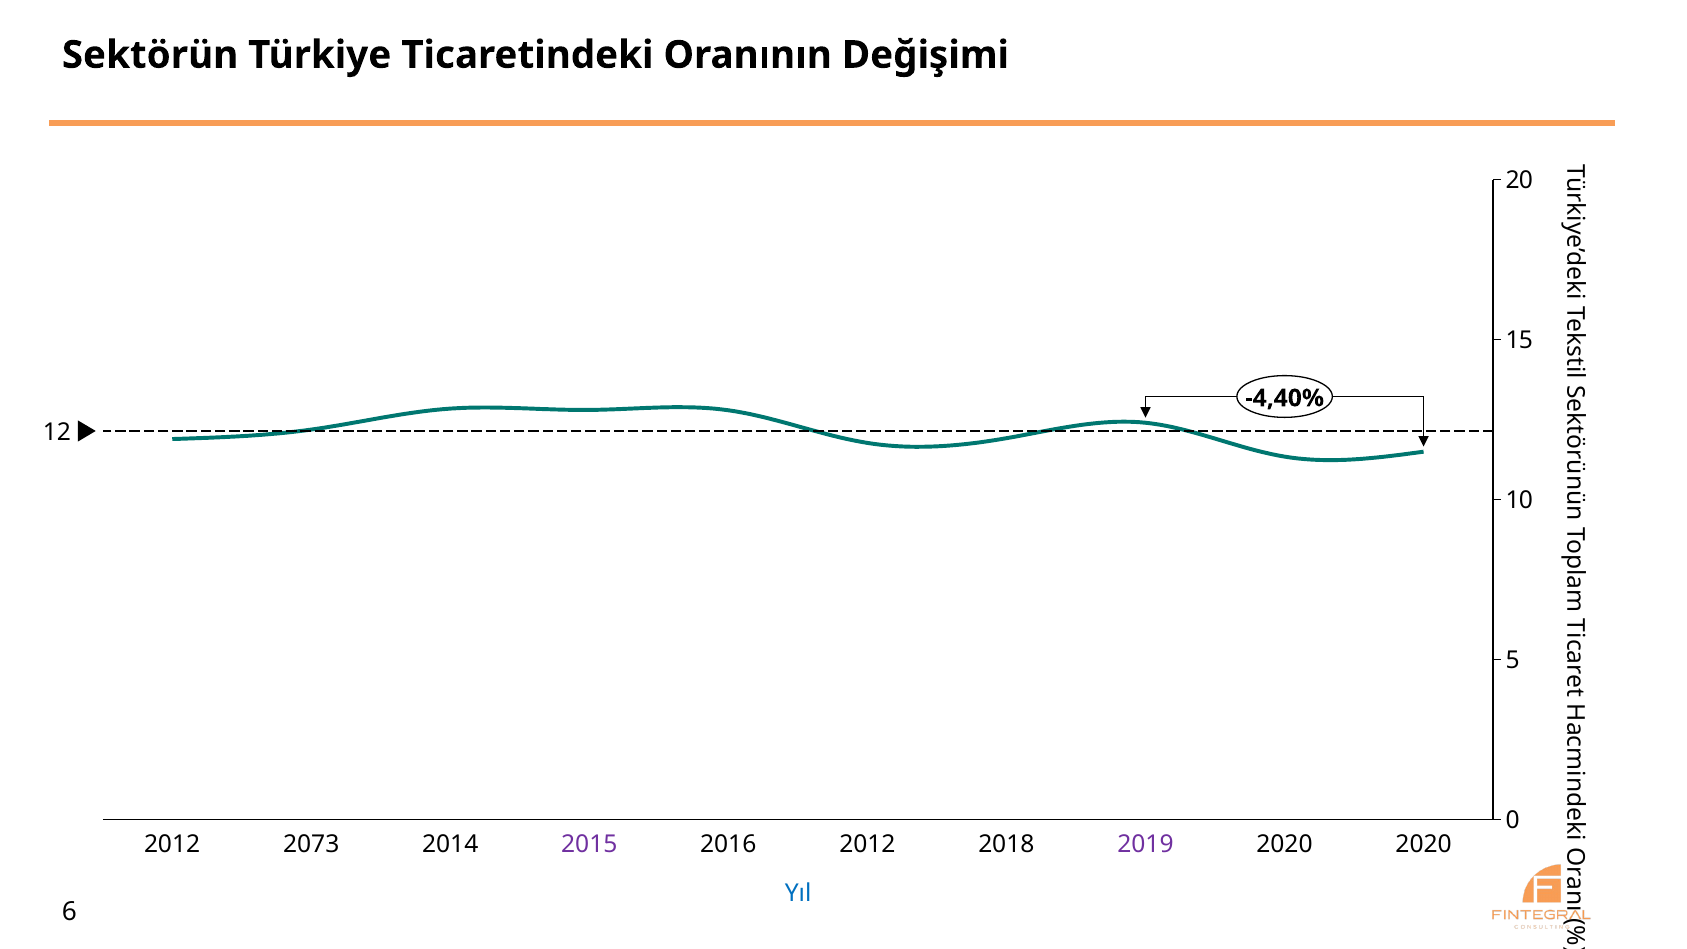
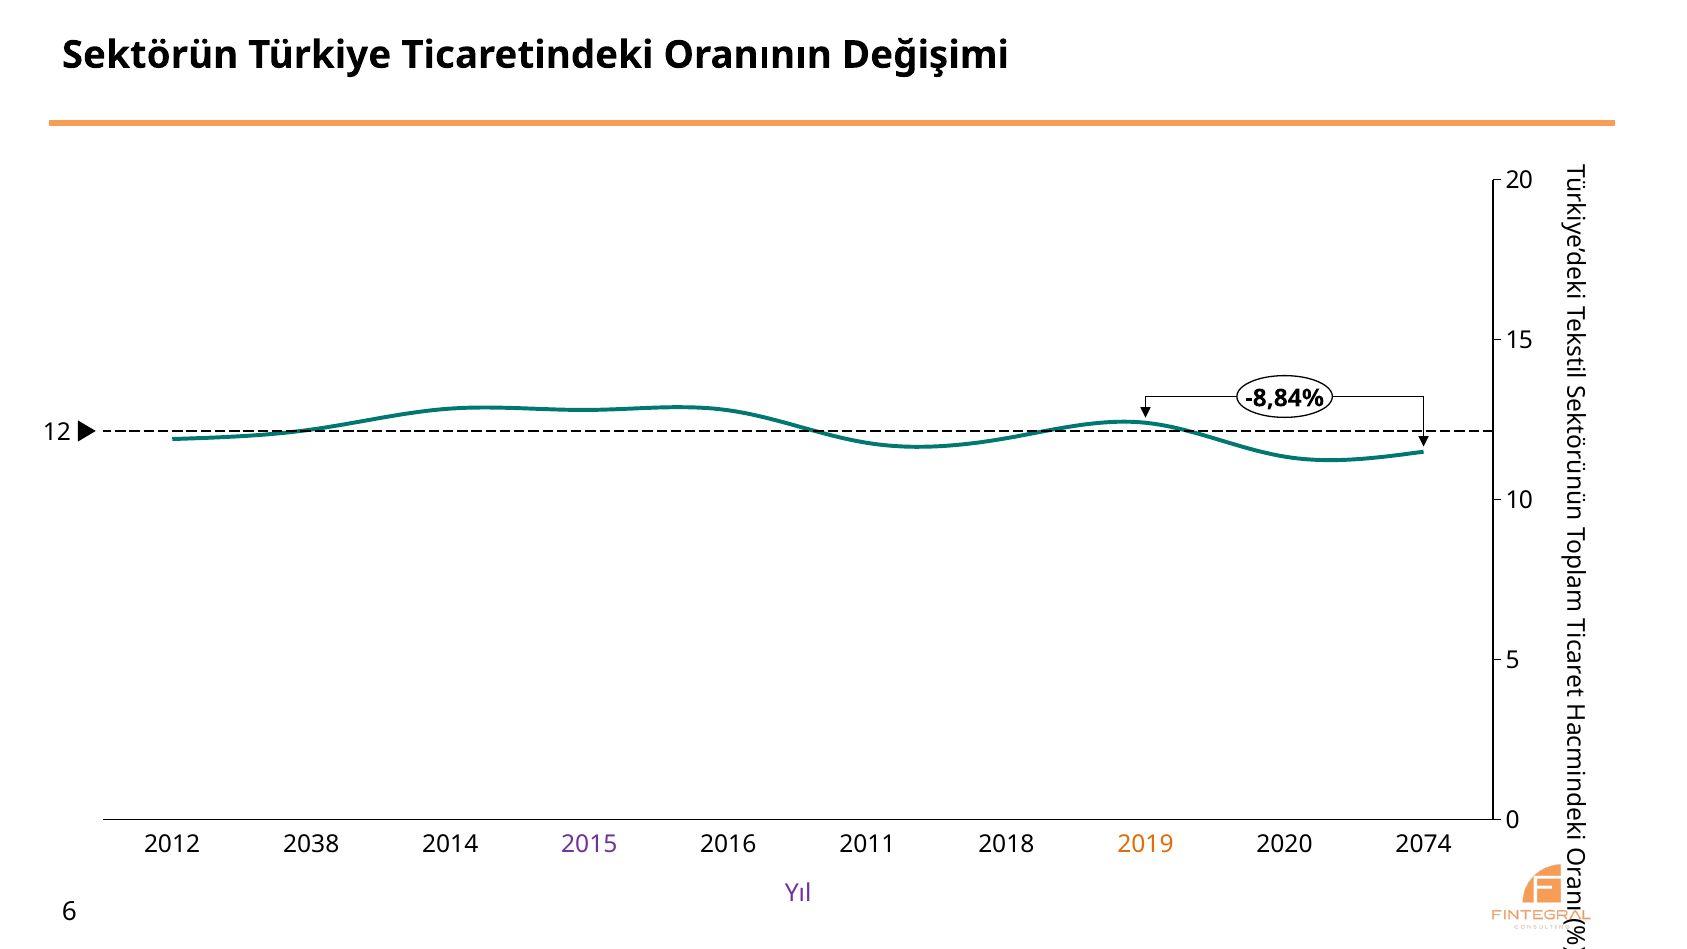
-4,40%: -4,40% -> -8,84%
2073: 2073 -> 2038
2016 2012: 2012 -> 2011
2019 colour: purple -> orange
2020 2020: 2020 -> 2074
Yıl colour: blue -> purple
